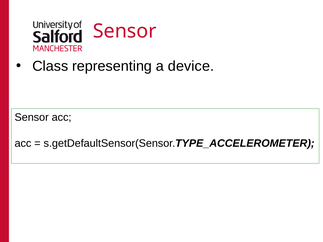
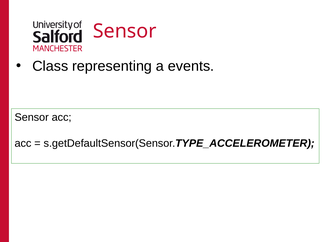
device: device -> events
